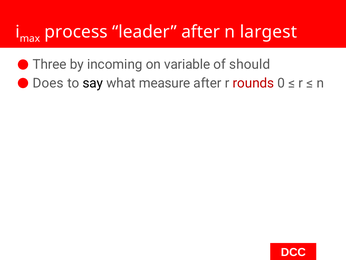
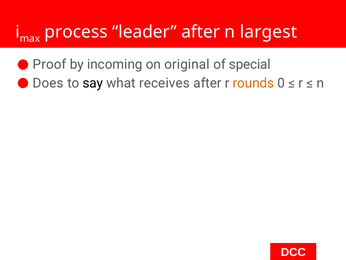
Three: Three -> Proof
variable: variable -> original
should: should -> special
measure: measure -> receives
rounds colour: red -> orange
